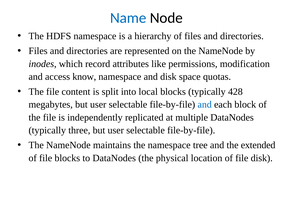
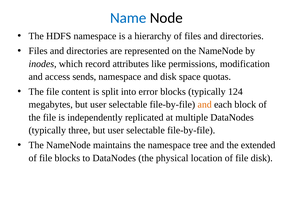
know: know -> sends
local: local -> error
428: 428 -> 124
and at (205, 104) colour: blue -> orange
